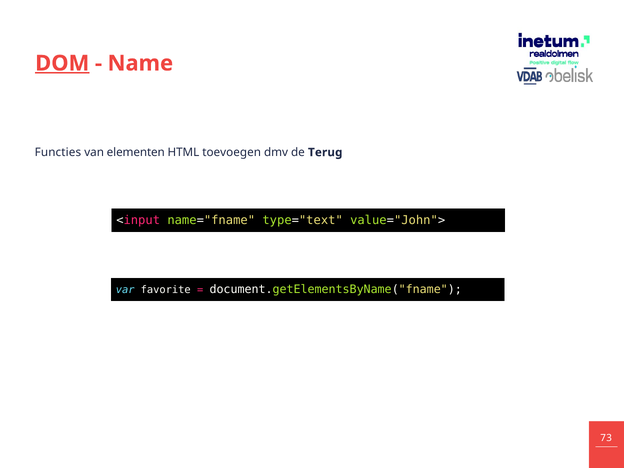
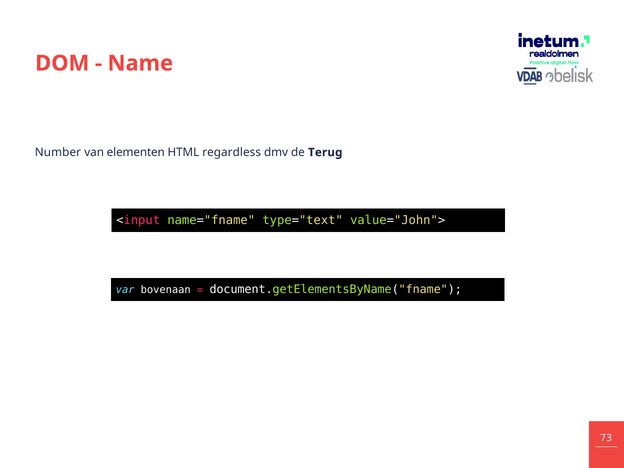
DOM underline: present -> none
Functies: Functies -> Number
toevoegen: toevoegen -> regardless
favorite: favorite -> bovenaan
